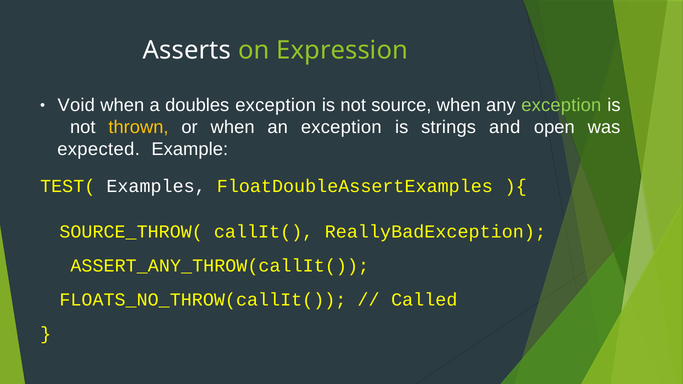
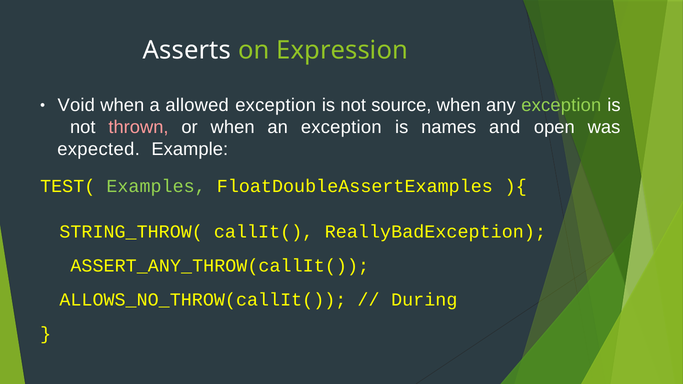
doubles: doubles -> allowed
thrown colour: yellow -> pink
strings: strings -> names
Examples colour: white -> light green
SOURCE_THROW(: SOURCE_THROW( -> STRING_THROW(
FLOATS_NO_THROW(callIt(: FLOATS_NO_THROW(callIt( -> ALLOWS_NO_THROW(callIt(
Called: Called -> During
